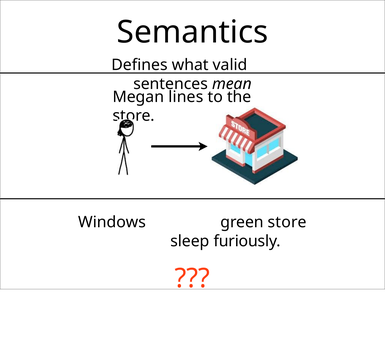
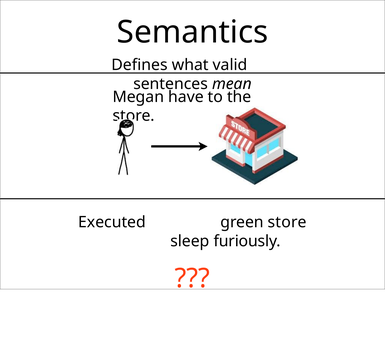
lines: lines -> have
Windows: Windows -> Executed
